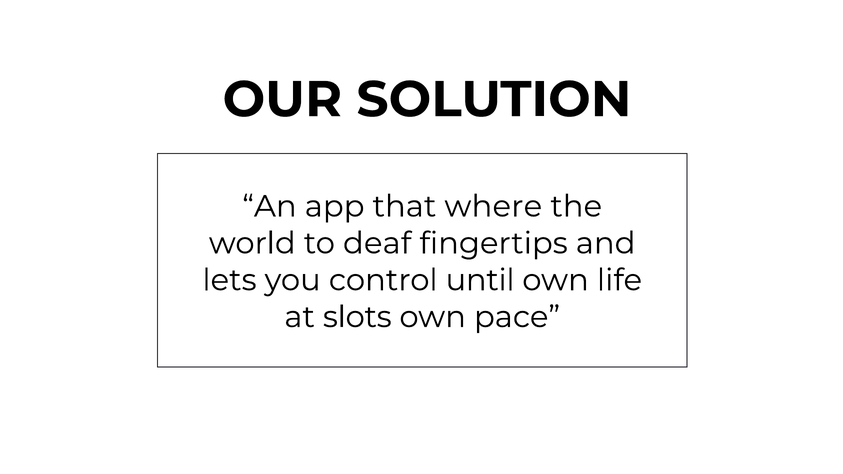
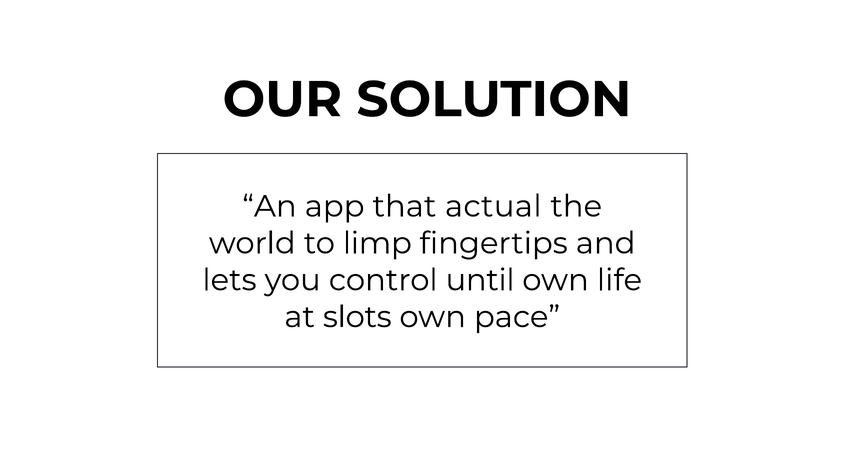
where: where -> actual
deaf: deaf -> limp
